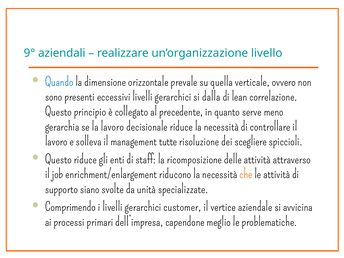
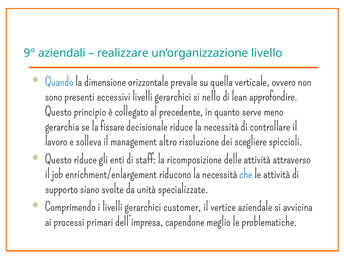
dalla: dalla -> nello
correlazione: correlazione -> approfondire
la lavoro: lavoro -> fissare
tutte: tutte -> altro
che colour: orange -> blue
